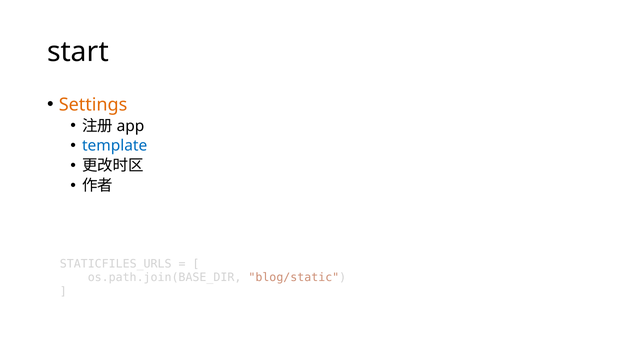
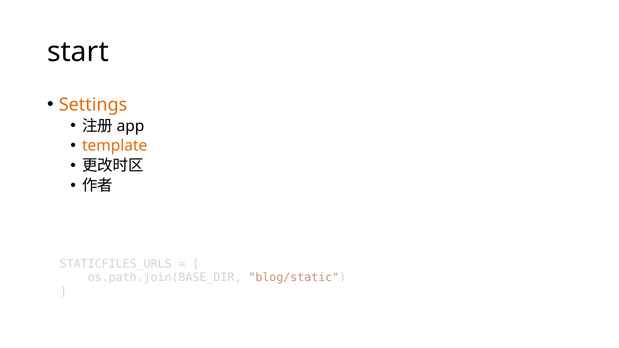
template colour: blue -> orange
